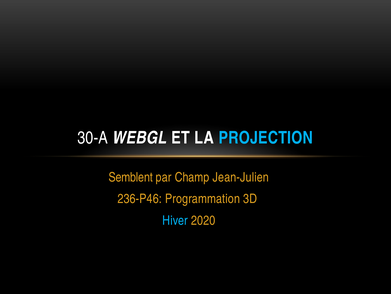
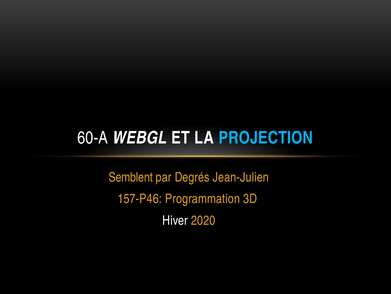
30-A: 30-A -> 60-A
Champ: Champ -> Degrés
236-P46: 236-P46 -> 157-P46
Hiver colour: light blue -> white
